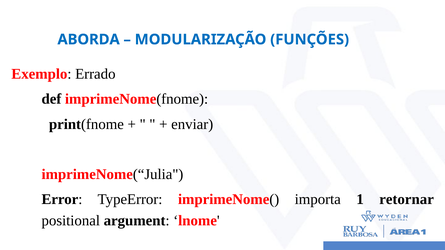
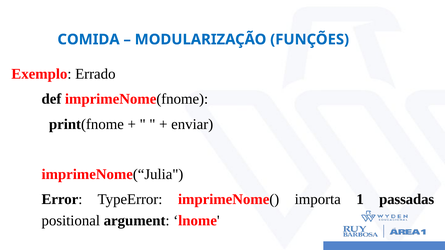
ABORDA: ABORDA -> COMIDA
retornar: retornar -> passadas
